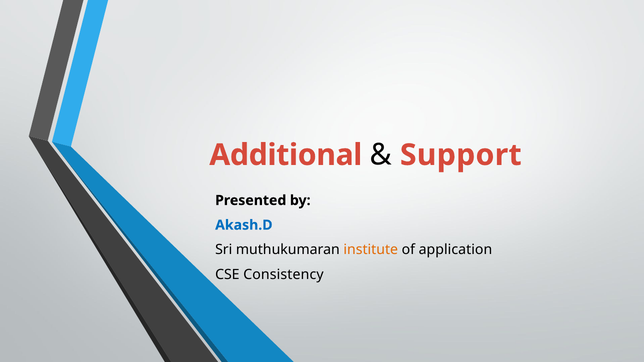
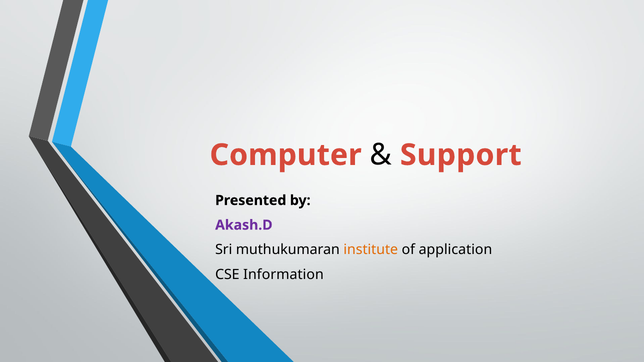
Additional: Additional -> Computer
Akash.D colour: blue -> purple
Consistency: Consistency -> Information
